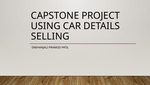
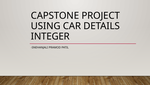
SELLING: SELLING -> INTEGER
